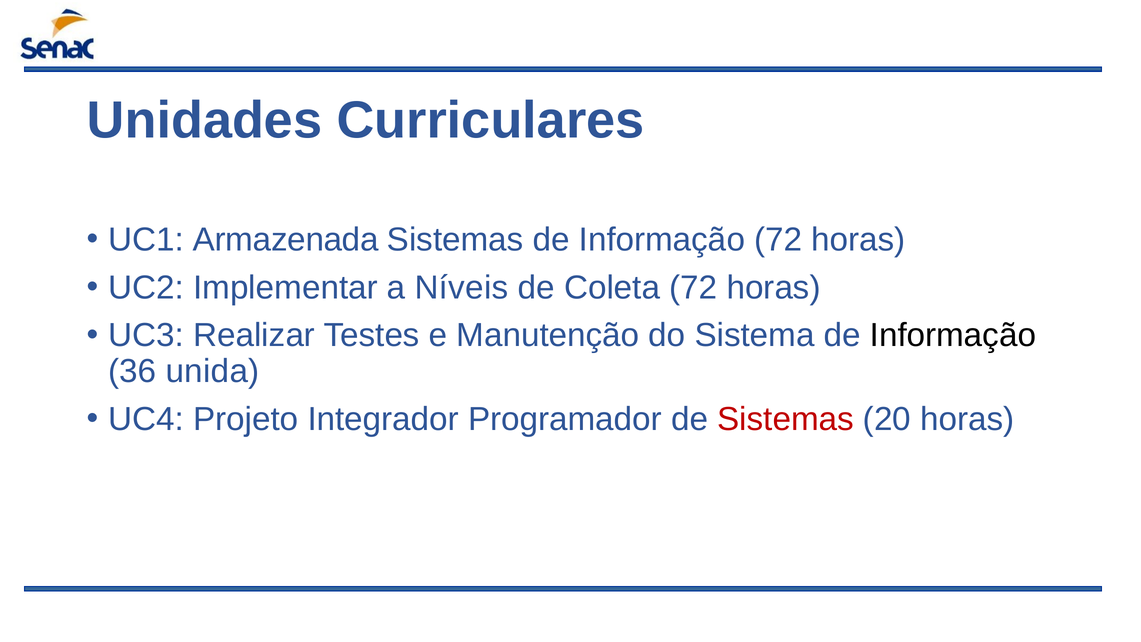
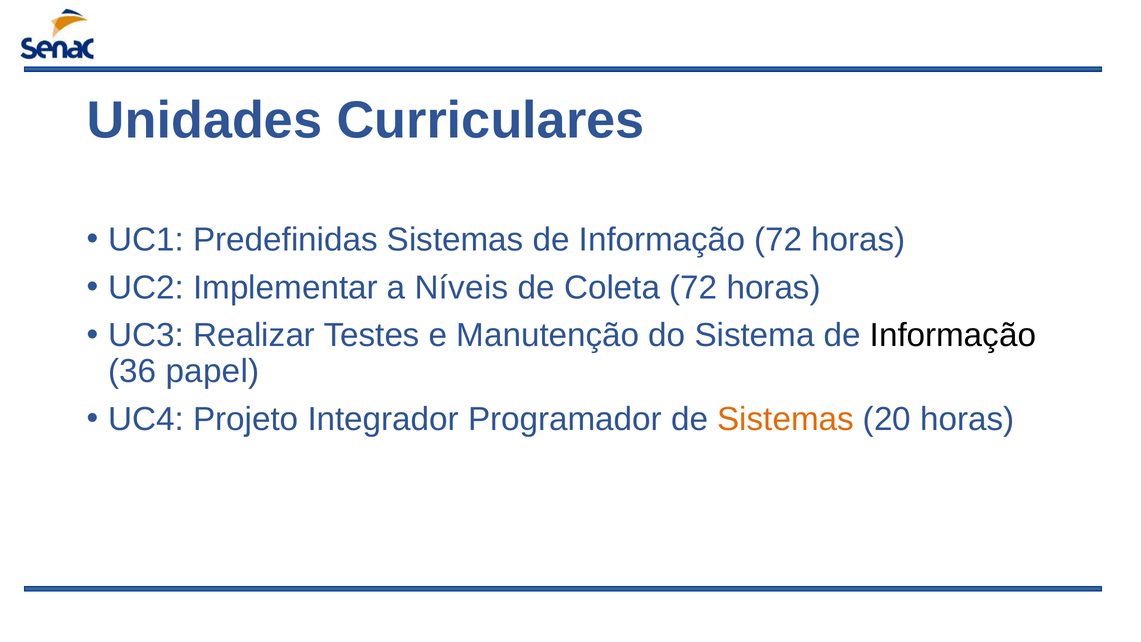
Armazenada: Armazenada -> Predefinidas
unida: unida -> papel
Sistemas at (786, 419) colour: red -> orange
